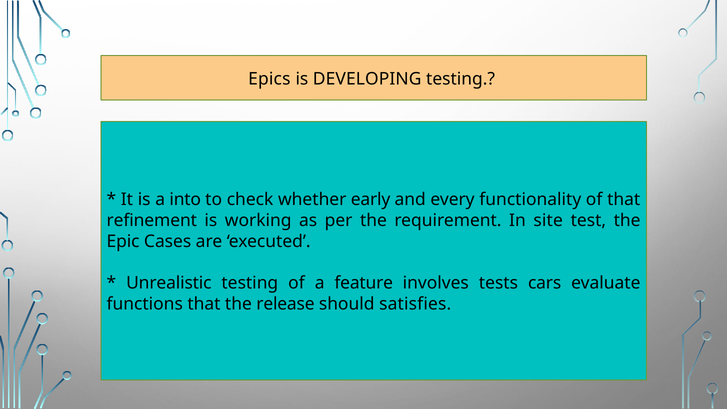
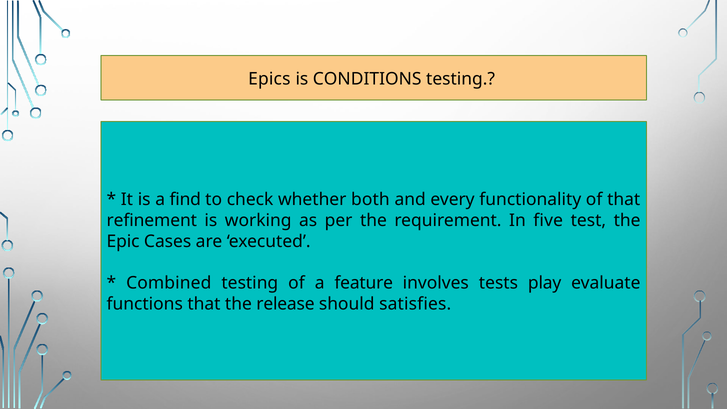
DEVELOPING: DEVELOPING -> CONDITIONS
into: into -> find
early: early -> both
site: site -> five
Unrealistic: Unrealistic -> Combined
cars: cars -> play
